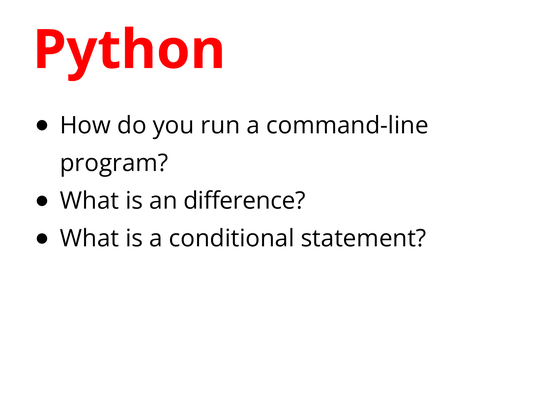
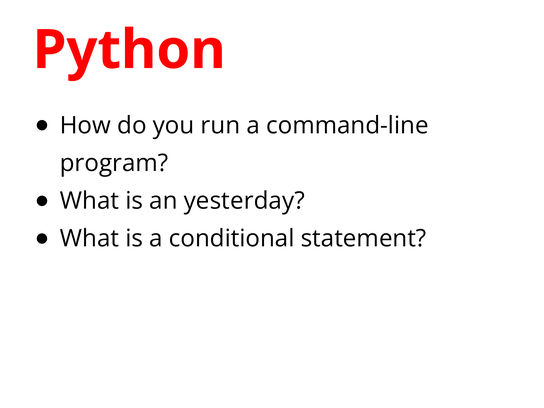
difference: difference -> yesterday
